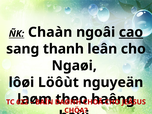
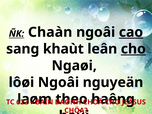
thanh: thanh -> khaùt
cho at (133, 49) underline: none -> present
lôøi Löôùt: Löôùt -> Ngoâi
